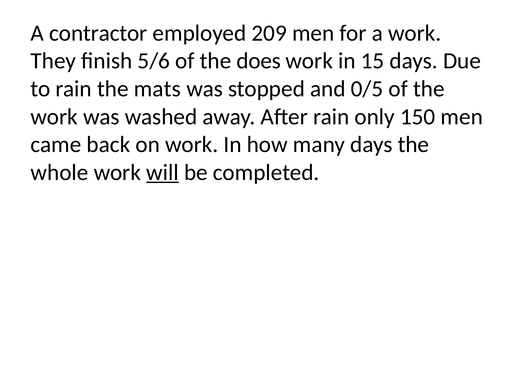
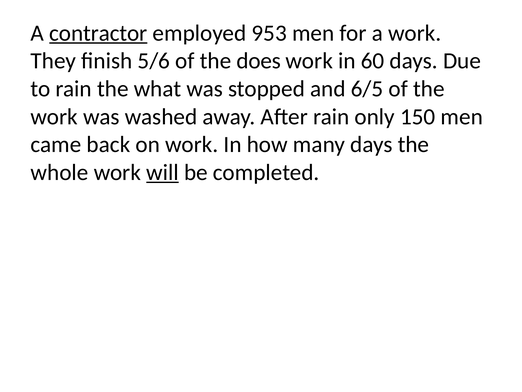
contractor underline: none -> present
209: 209 -> 953
15: 15 -> 60
mats: mats -> what
0/5: 0/5 -> 6/5
